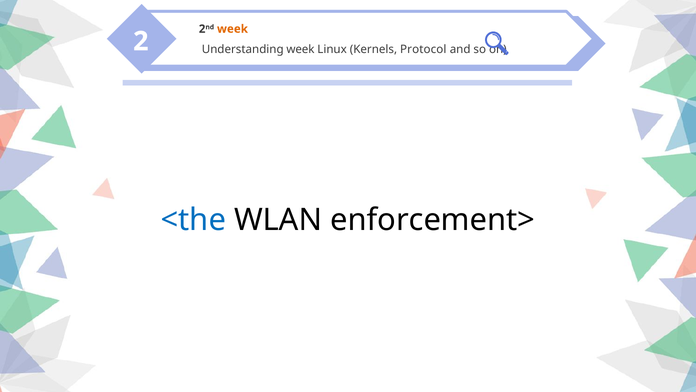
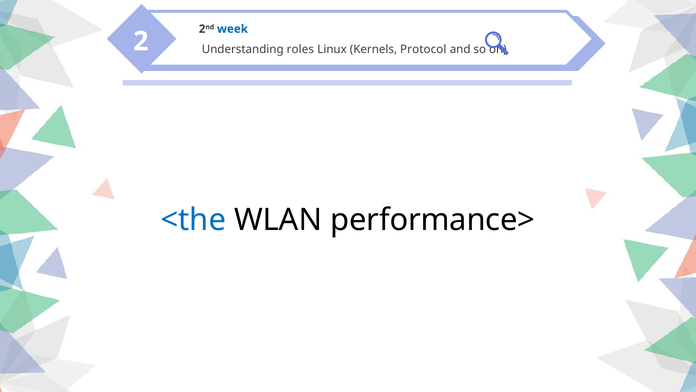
week at (232, 29) colour: orange -> blue
Understanding week: week -> roles
enforcement>: enforcement> -> performance>
